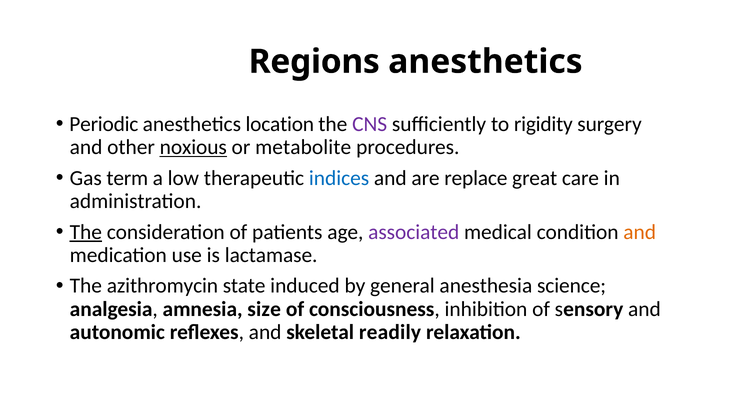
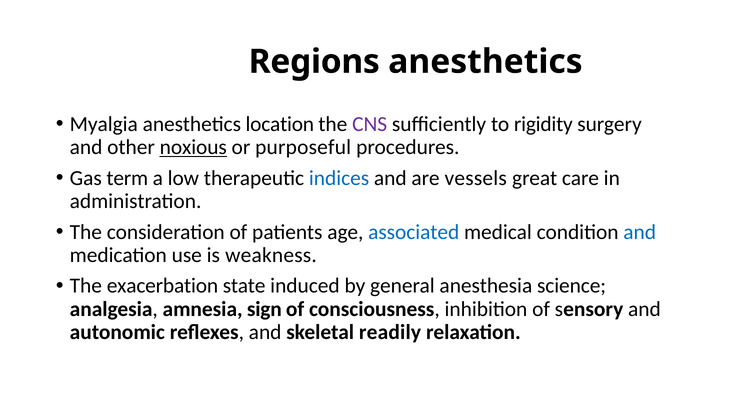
Periodic: Periodic -> Myalgia
metabolite: metabolite -> purposeful
replace: replace -> vessels
The at (86, 232) underline: present -> none
associated colour: purple -> blue
and at (640, 232) colour: orange -> blue
lactamase: lactamase -> weakness
azithromycin: azithromycin -> exacerbation
size: size -> sign
